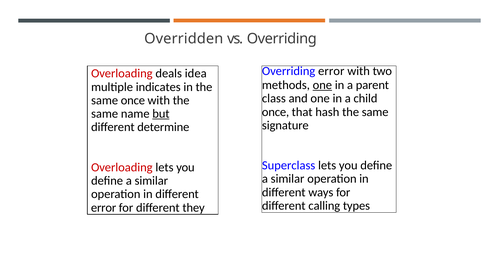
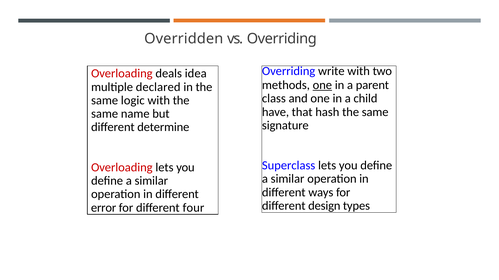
Overriding error: error -> write
indicates: indicates -> declared
same once: once -> logic
once at (276, 112): once -> have
but underline: present -> none
calling: calling -> design
they: they -> four
